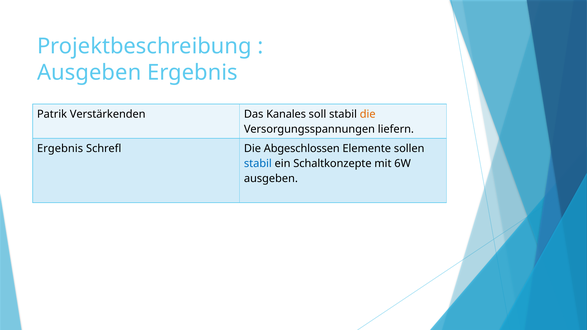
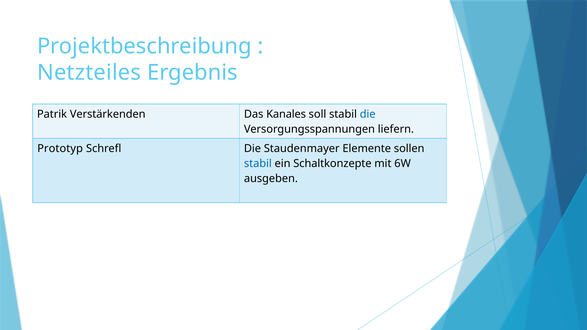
Ausgeben at (89, 73): Ausgeben -> Netzteiles
die at (368, 114) colour: orange -> blue
Ergebnis at (60, 149): Ergebnis -> Prototyp
Abgeschlossen: Abgeschlossen -> Staudenmayer
